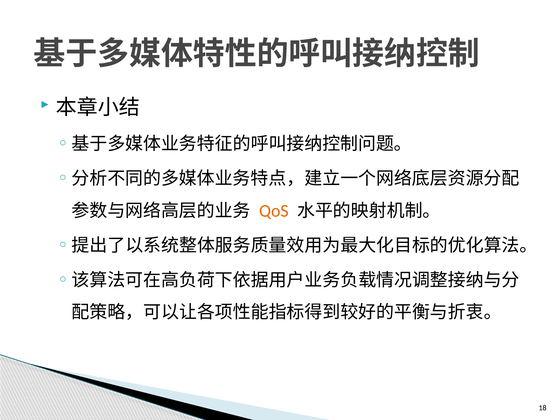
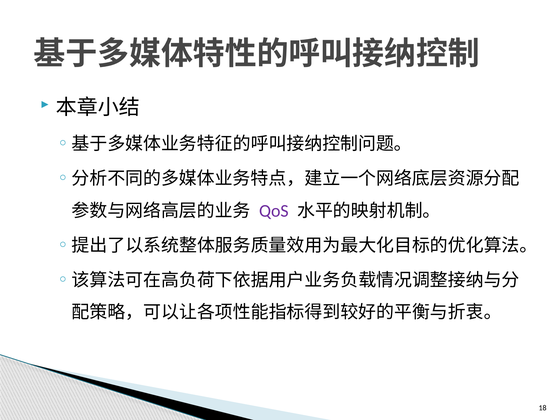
QoS colour: orange -> purple
